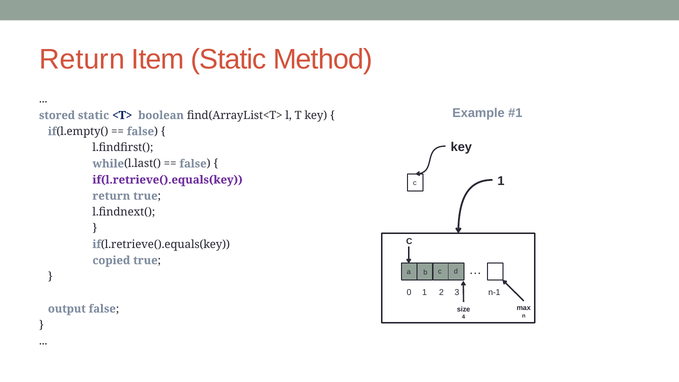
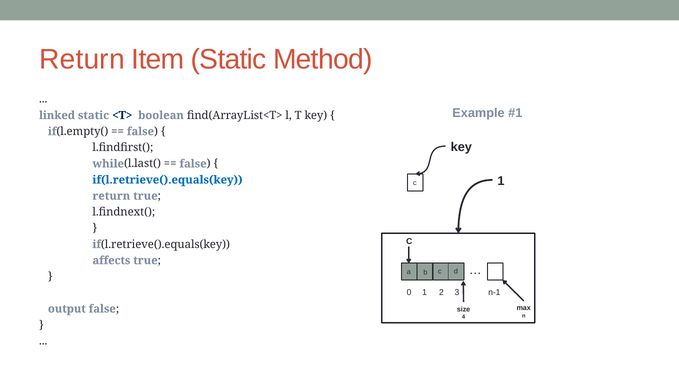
stored: stored -> linked
if(l.retrieve().equals(key at (168, 180) colour: purple -> blue
copied: copied -> affects
